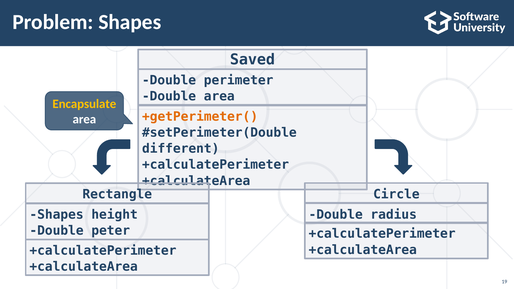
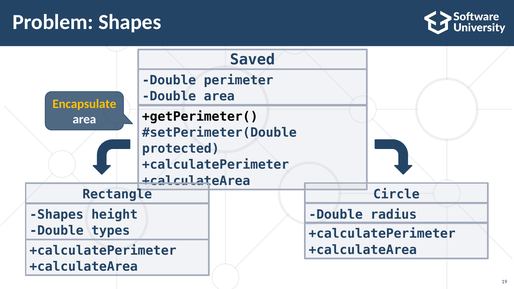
+getPerimeter( colour: orange -> black
different: different -> protected
peter: peter -> types
